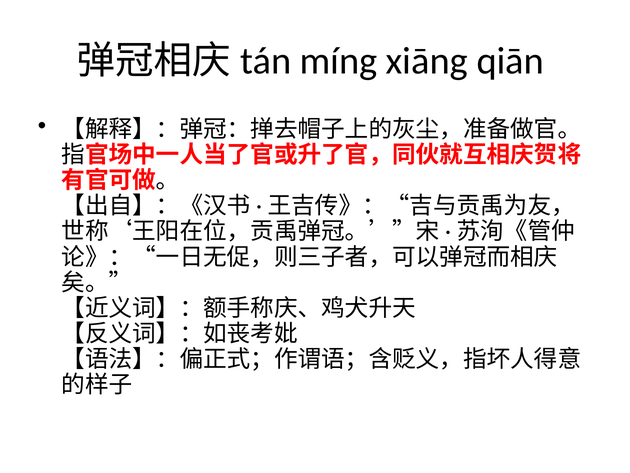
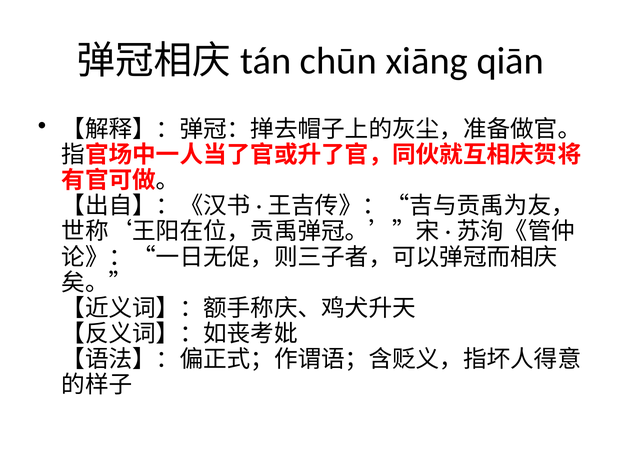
míng: míng -> chūn
